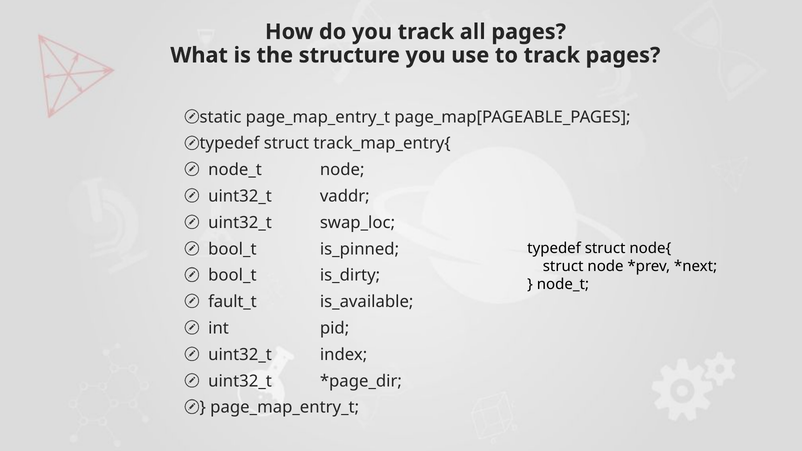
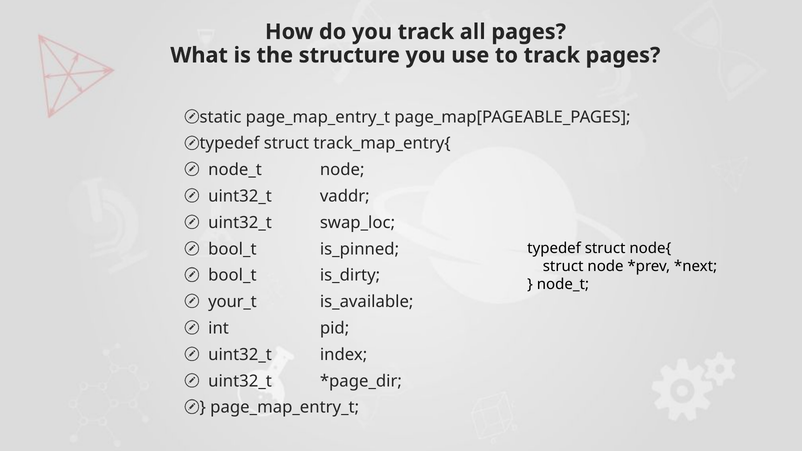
fault_t: fault_t -> your_t
